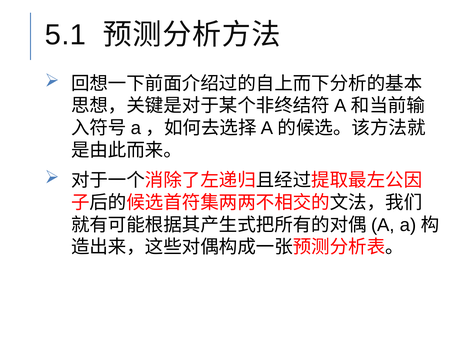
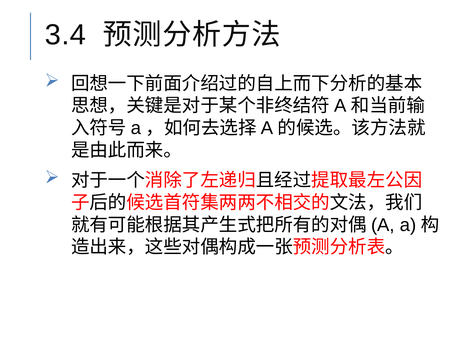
5.1: 5.1 -> 3.4
